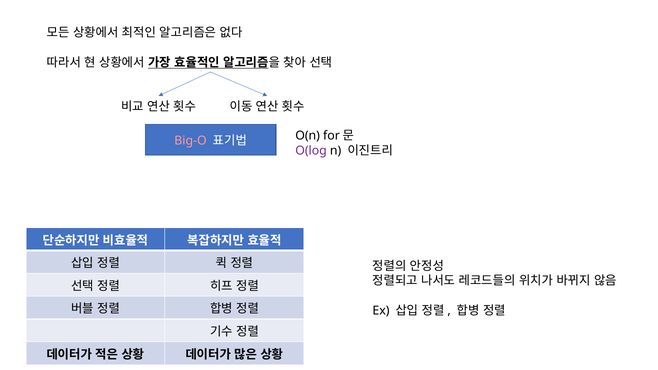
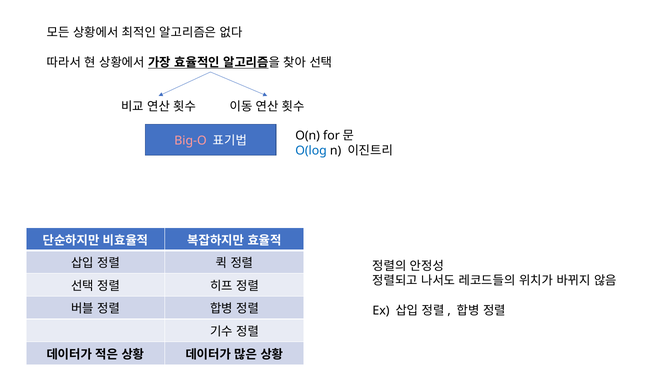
O(log colour: purple -> blue
